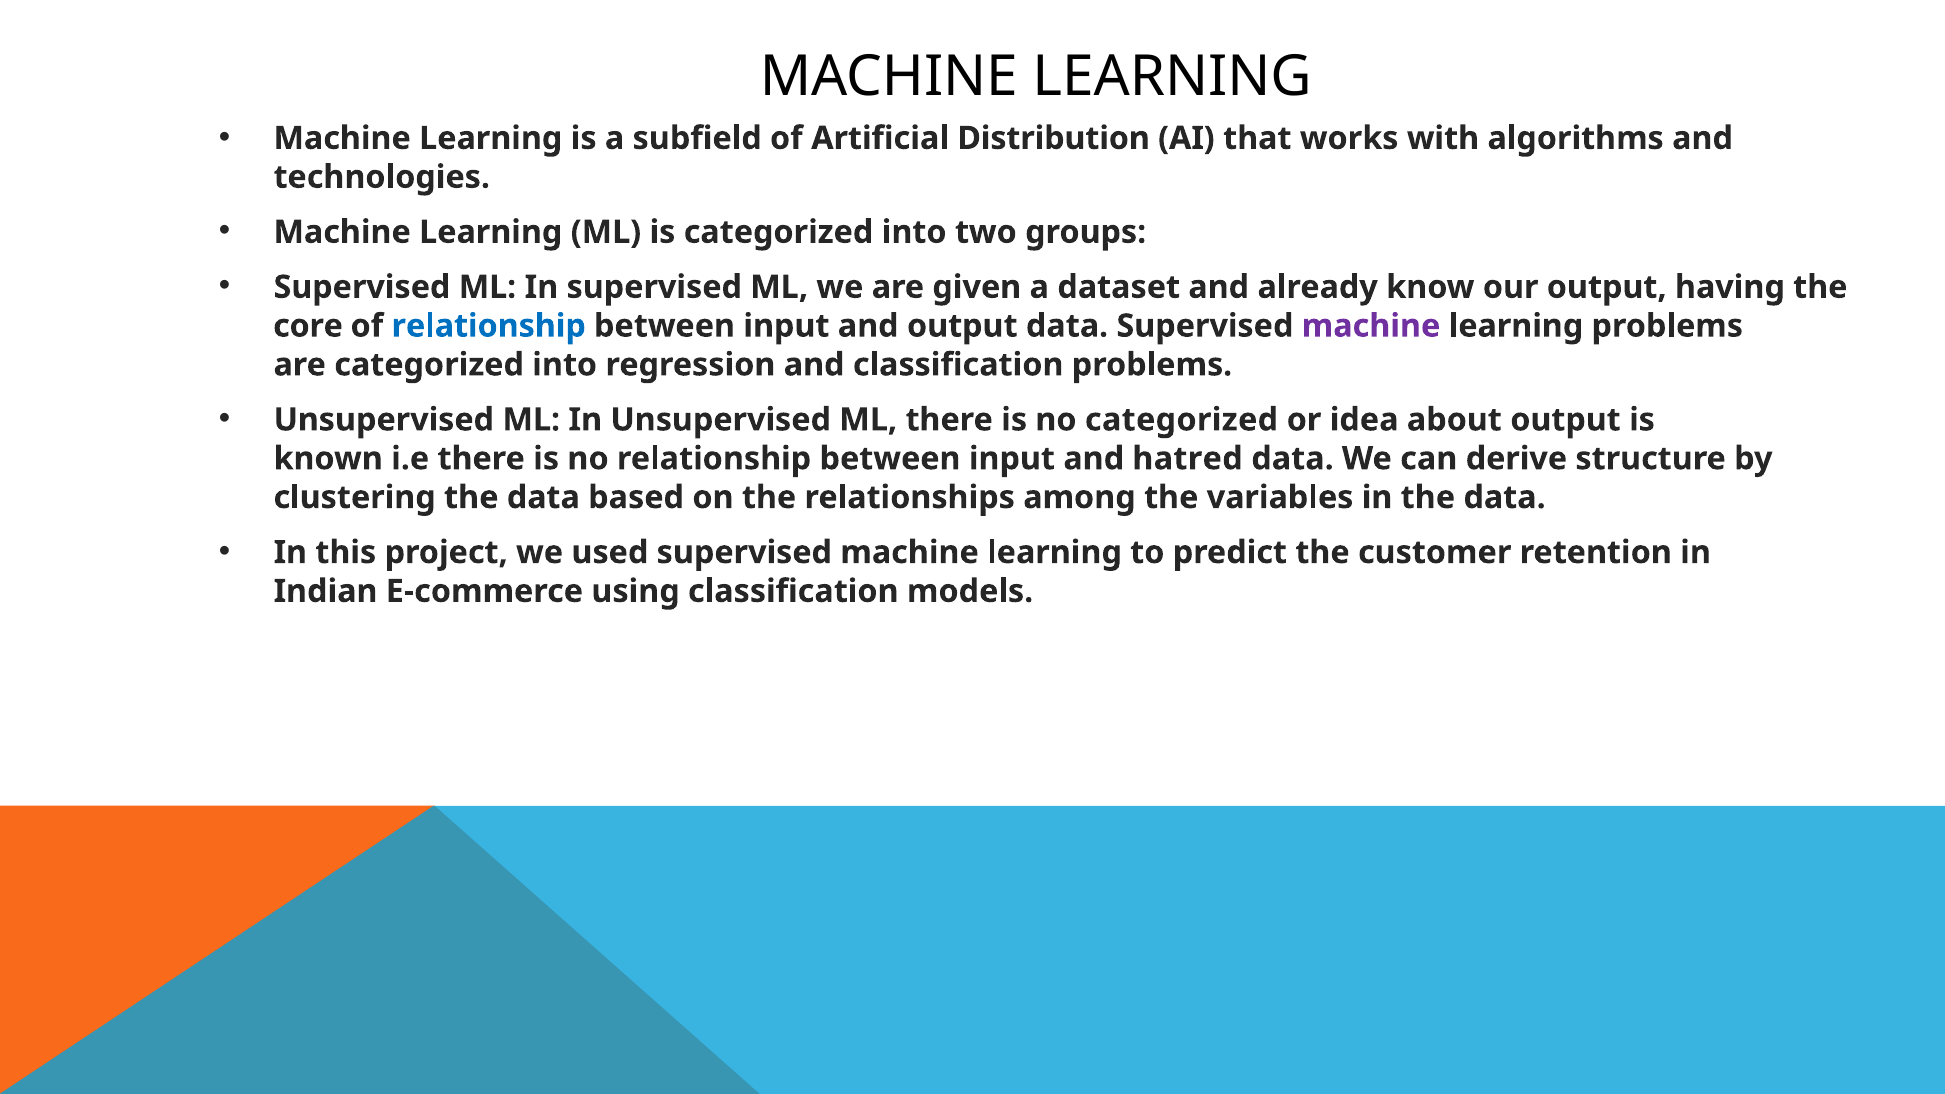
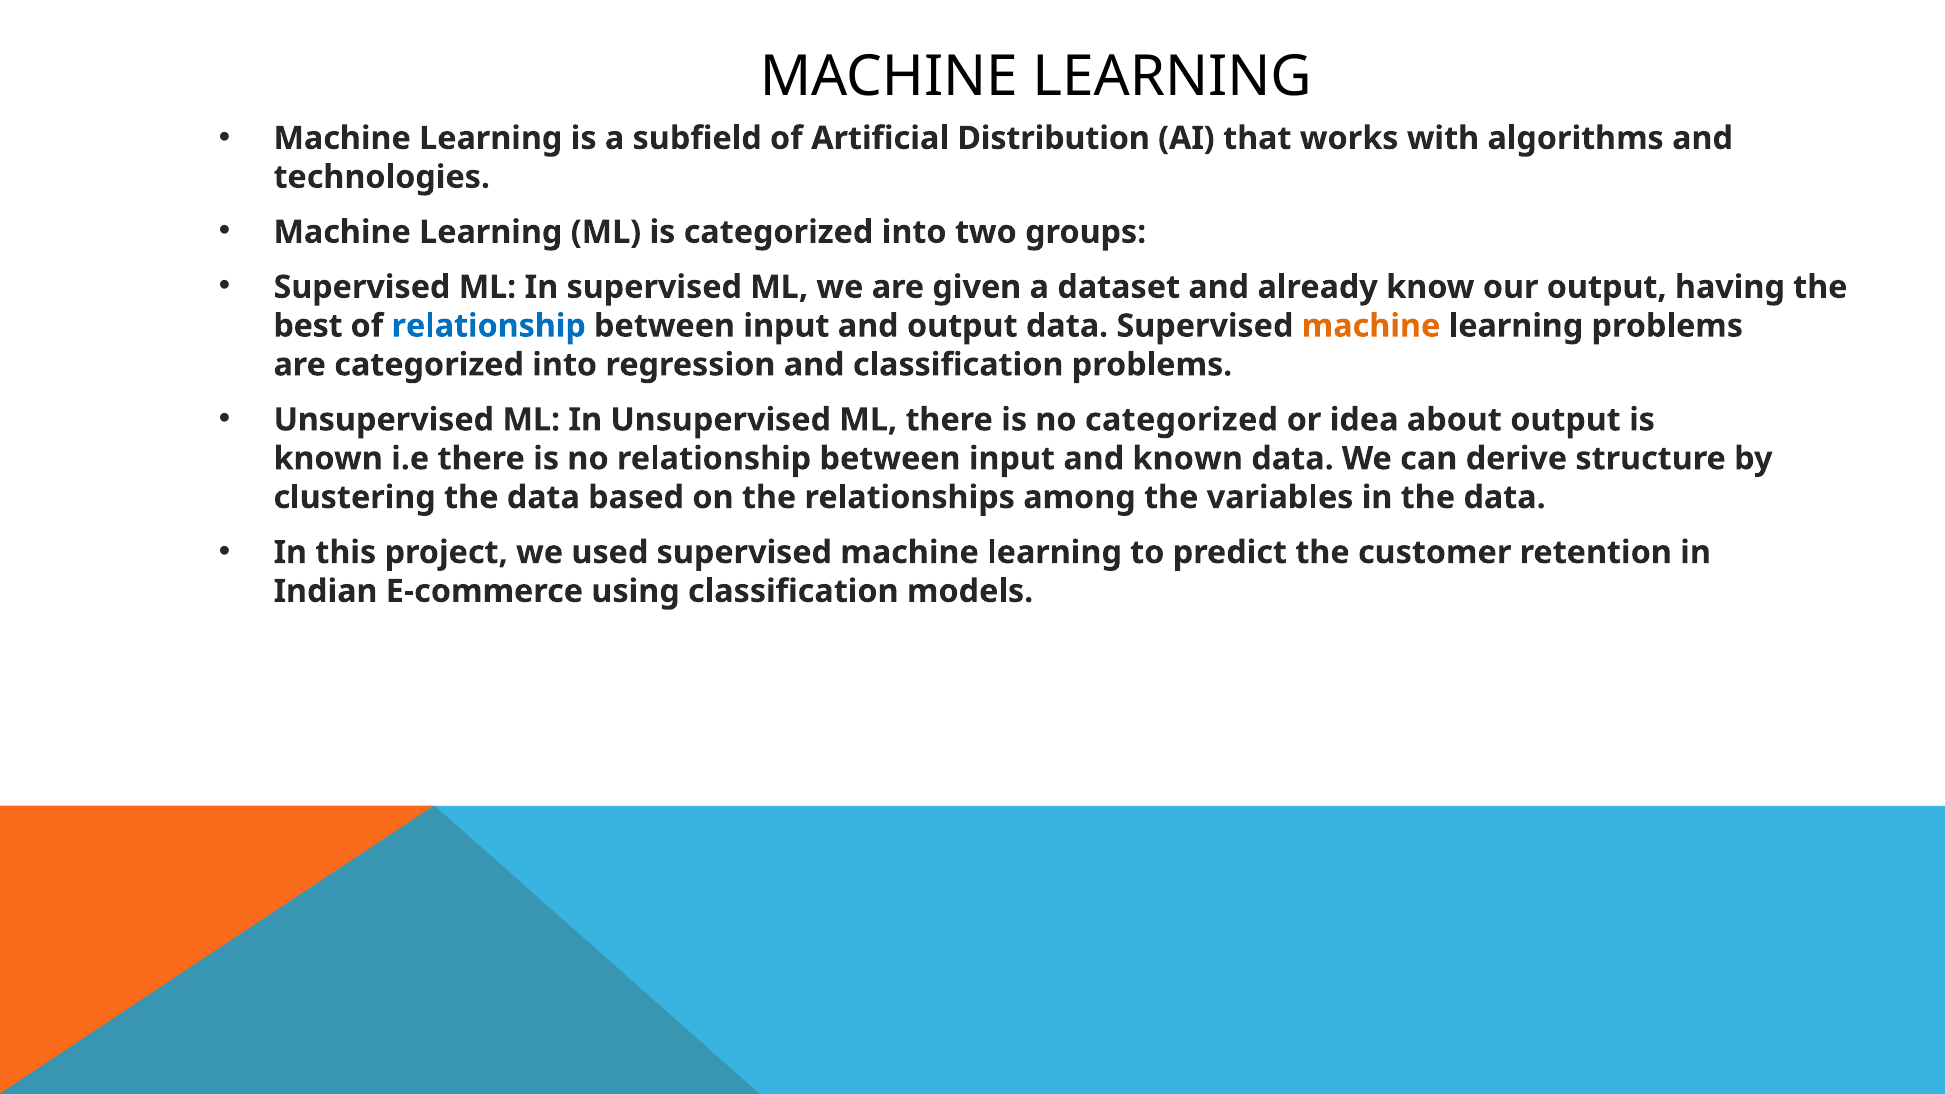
core: core -> best
machine at (1371, 326) colour: purple -> orange
and hatred: hatred -> known
